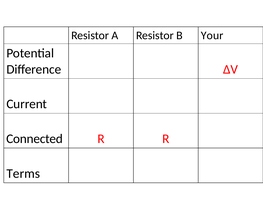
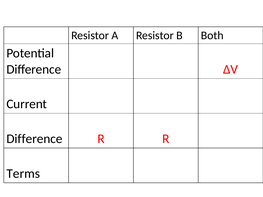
Your: Your -> Both
Connected at (35, 139): Connected -> Difference
